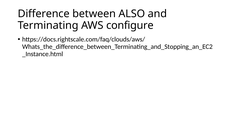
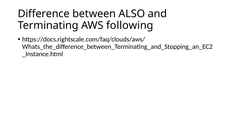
configure: configure -> following
